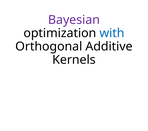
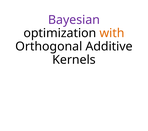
with colour: blue -> orange
